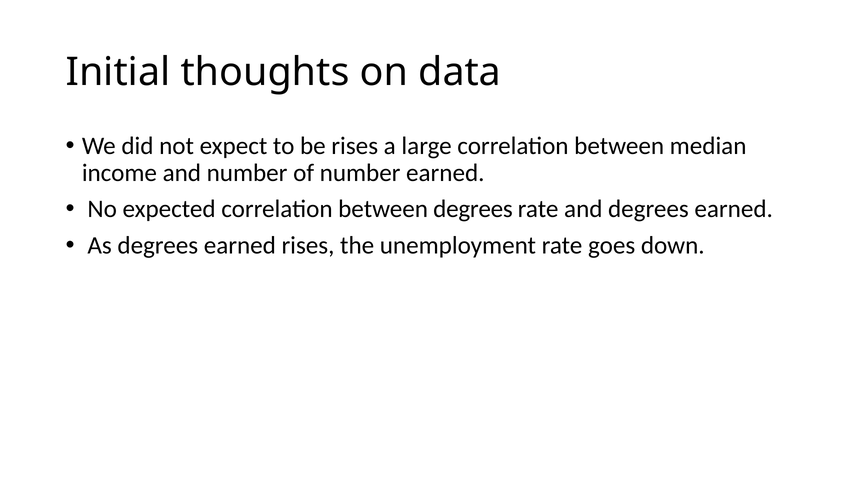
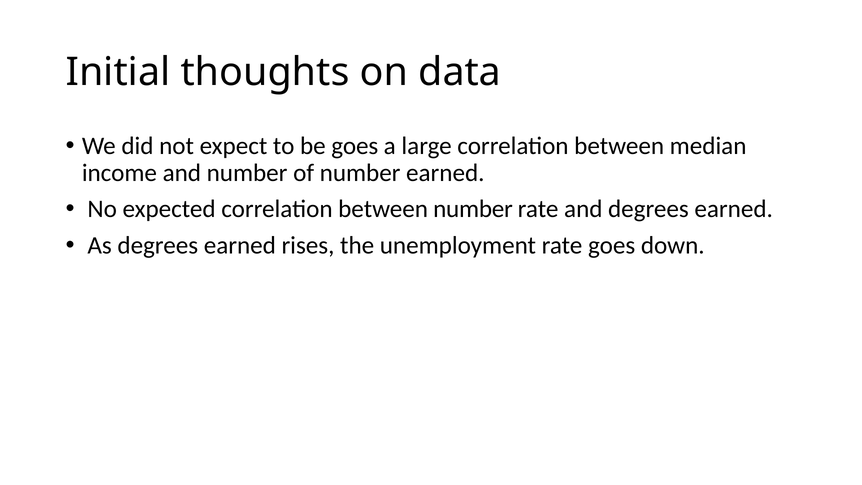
be rises: rises -> goes
between degrees: degrees -> number
